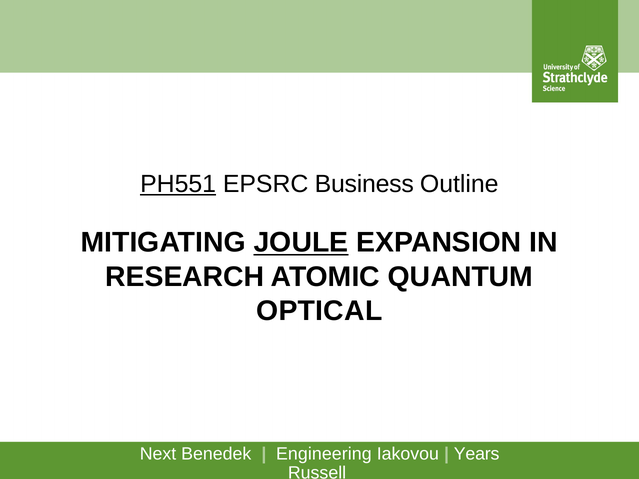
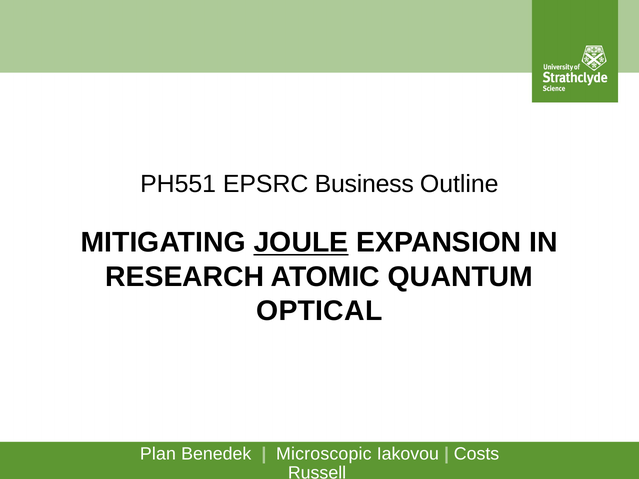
PH551 underline: present -> none
Next: Next -> Plan
Engineering: Engineering -> Microscopic
Years: Years -> Costs
